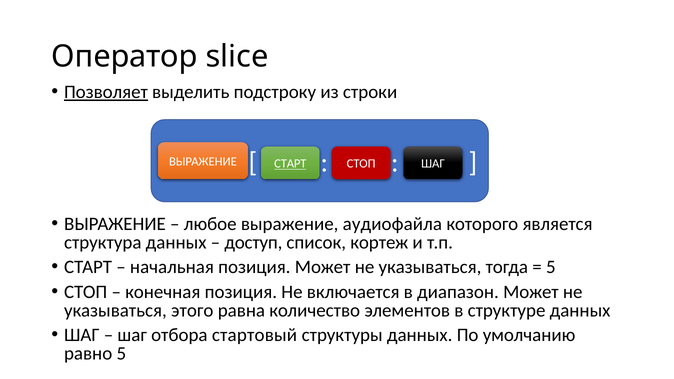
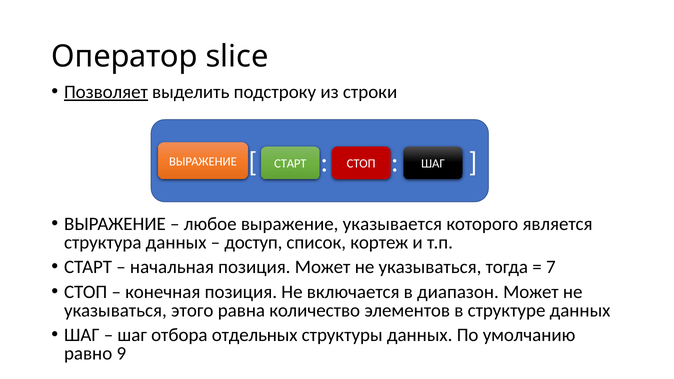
СТАРТ at (290, 164) underline: present -> none
аудиофайла: аудиофайла -> указывается
5 at (551, 267): 5 -> 7
стартовый: стартовый -> отдельных
равно 5: 5 -> 9
